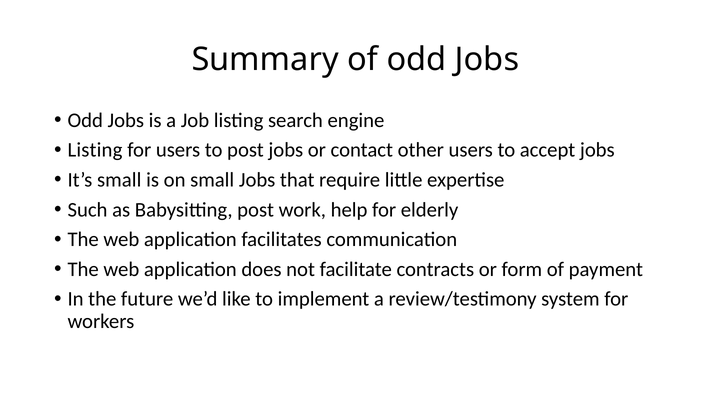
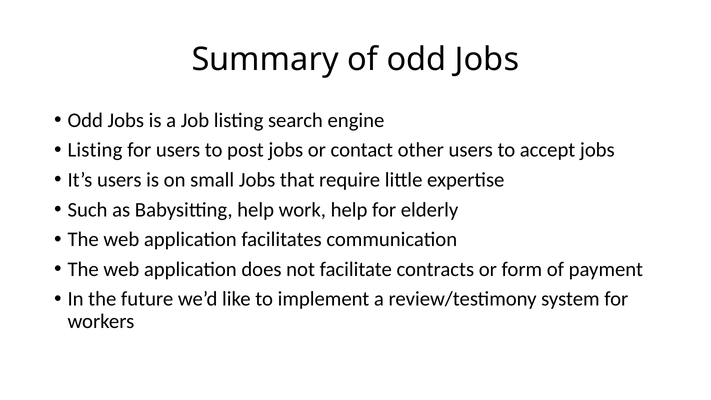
It’s small: small -> users
Babysitting post: post -> help
